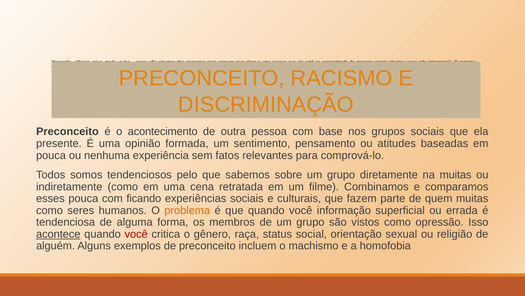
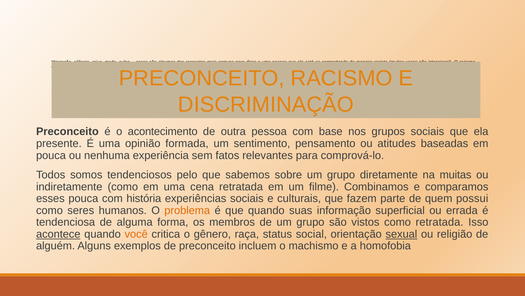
ficando: ficando -> história
quem muitas: muitas -> possui
que quando você: você -> suas
como opressão: opressão -> retratada
você at (136, 234) colour: red -> orange
sexual underline: none -> present
